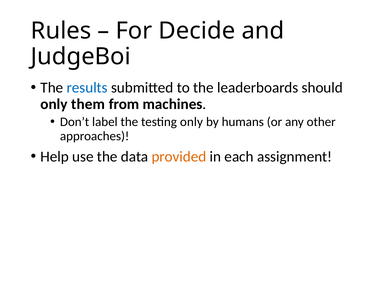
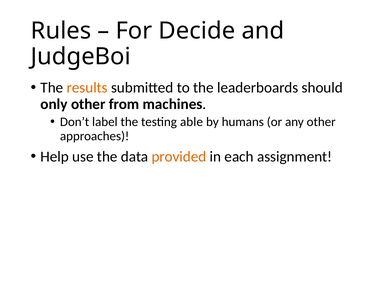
results colour: blue -> orange
only them: them -> other
testing only: only -> able
